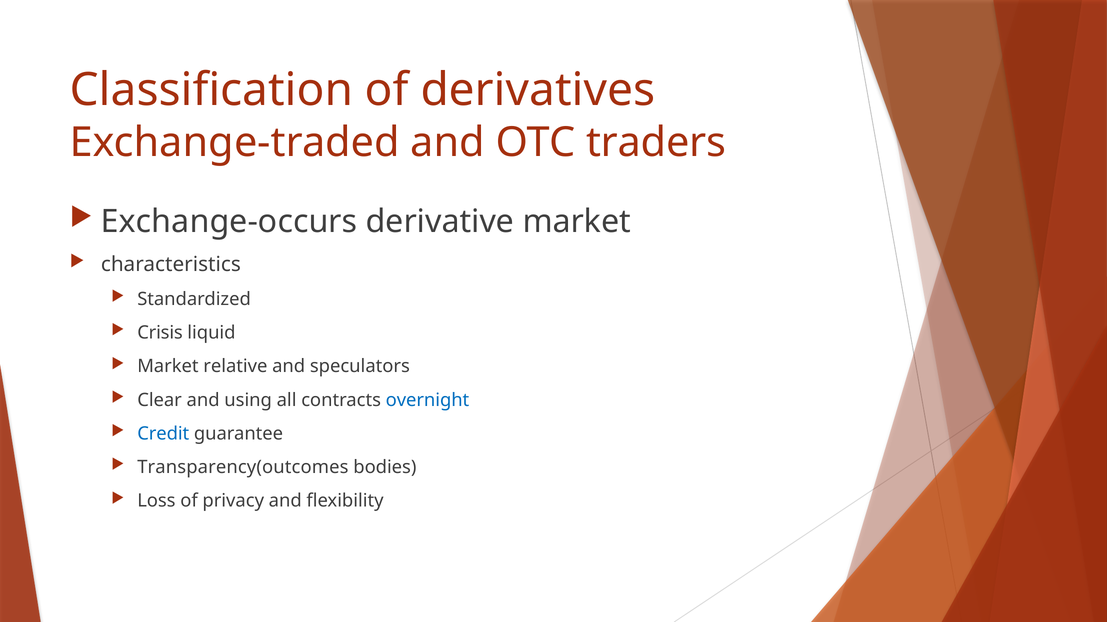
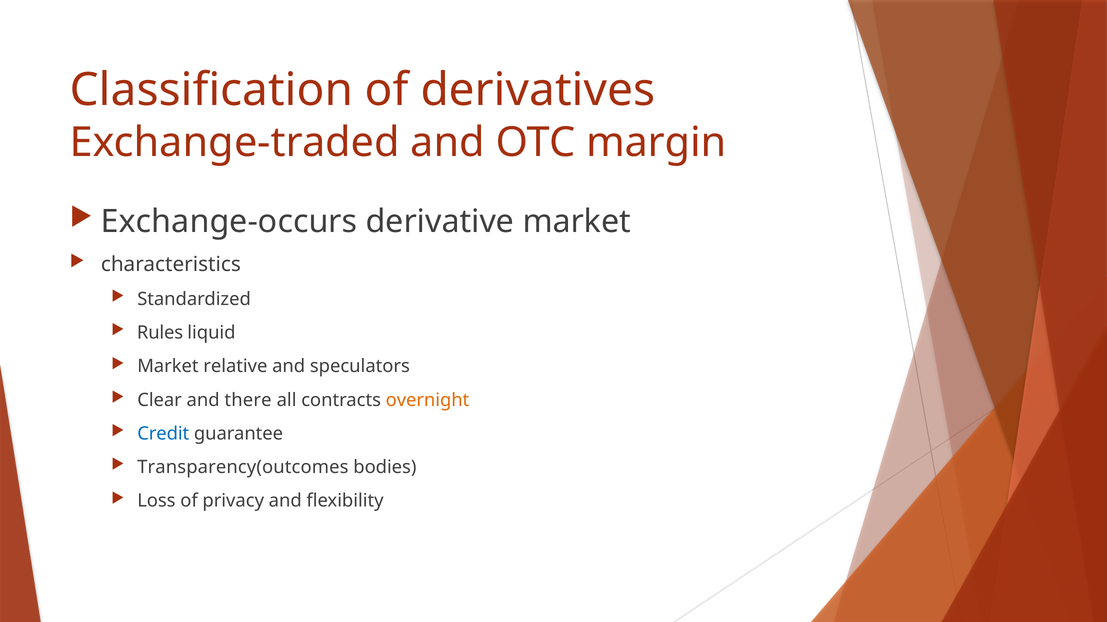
traders: traders -> margin
Crisis: Crisis -> Rules
using: using -> there
overnight colour: blue -> orange
